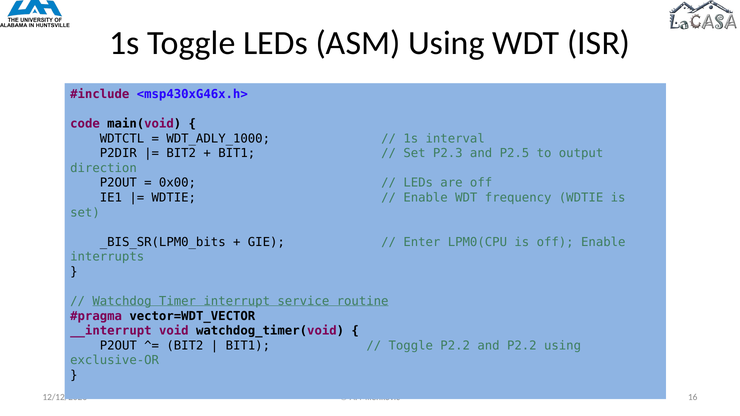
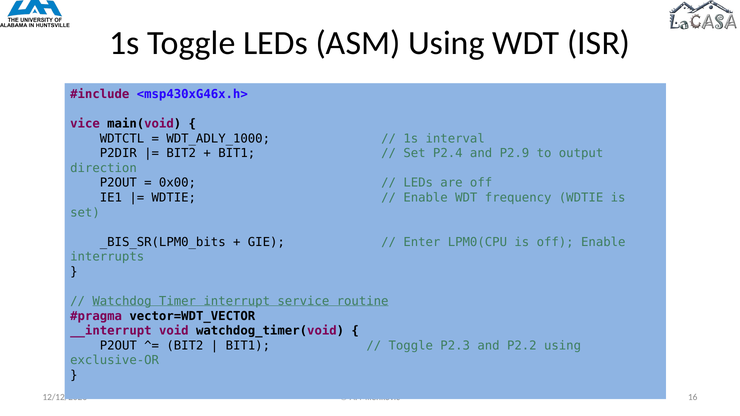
code: code -> vice
P2.3: P2.3 -> P2.4
P2.5: P2.5 -> P2.9
Toggle P2.2: P2.2 -> P2.3
